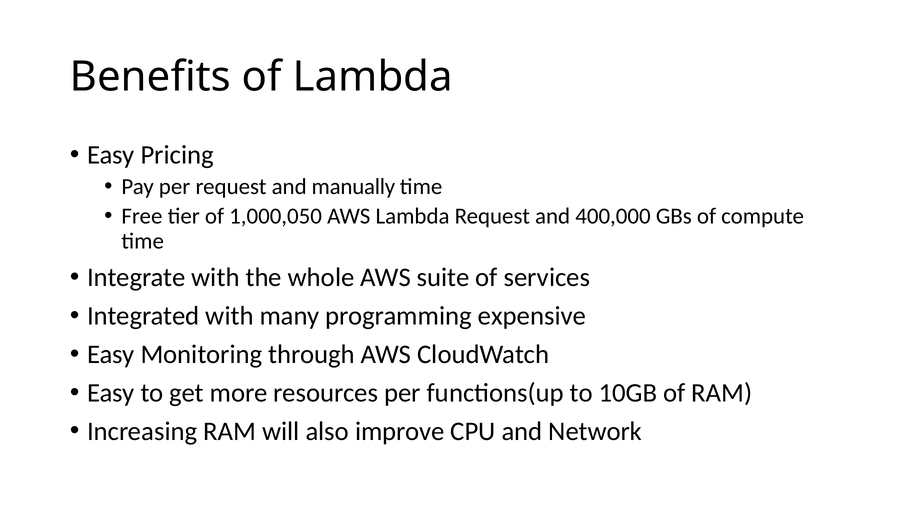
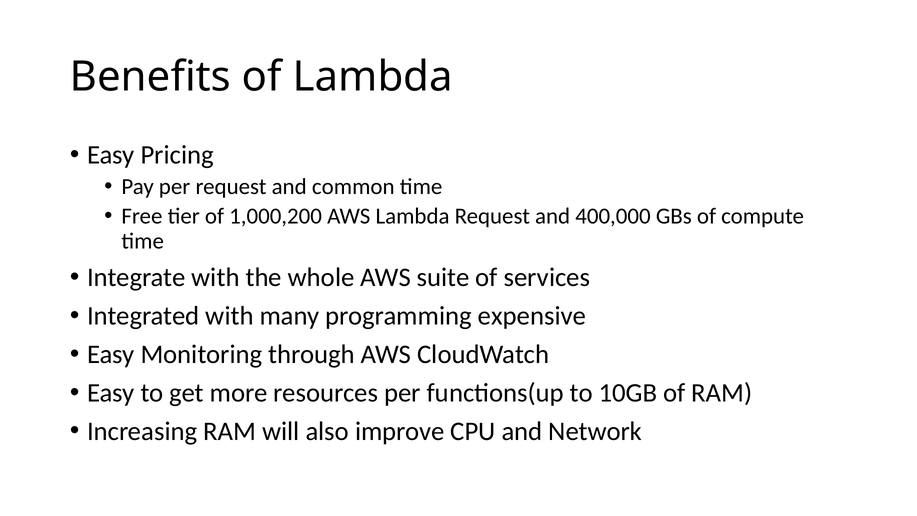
manually: manually -> common
1,000,050: 1,000,050 -> 1,000,200
